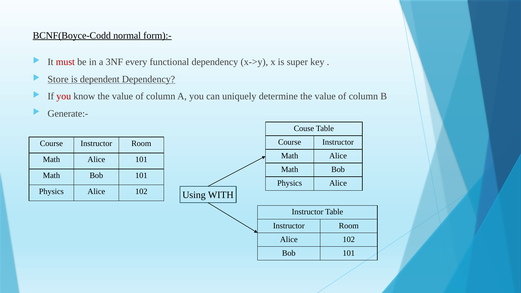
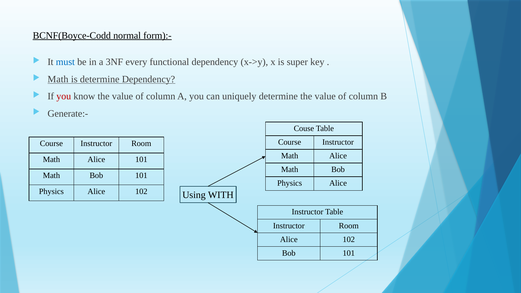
must colour: red -> blue
Store at (58, 79): Store -> Math
is dependent: dependent -> determine
